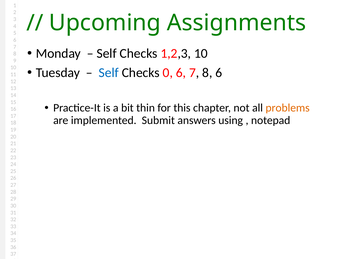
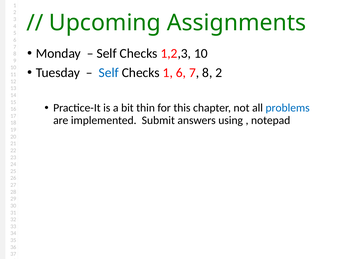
Checks 0: 0 -> 1
8 6: 6 -> 2
problems colour: orange -> blue
